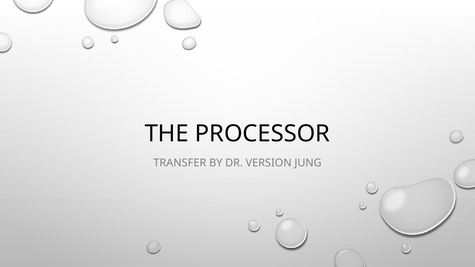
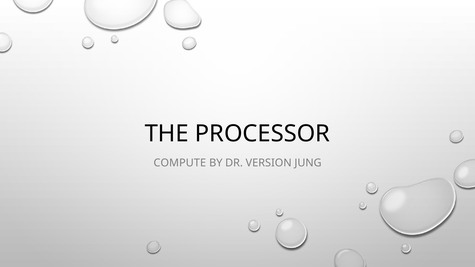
TRANSFER: TRANSFER -> COMPUTE
